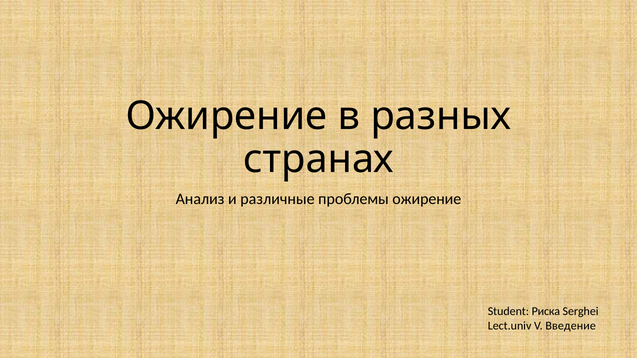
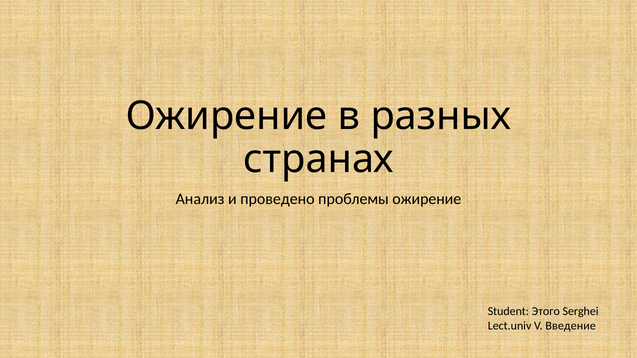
различные: различные -> проведено
Риска: Риска -> Этого
